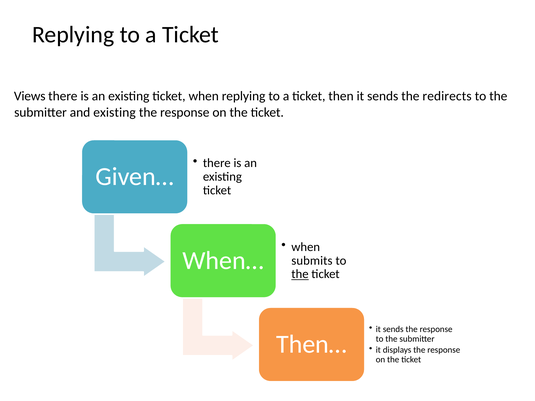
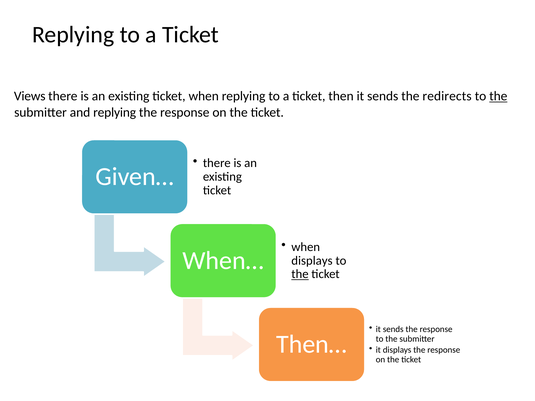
the at (498, 96) underline: none -> present
and existing: existing -> replying
submits at (312, 261): submits -> displays
